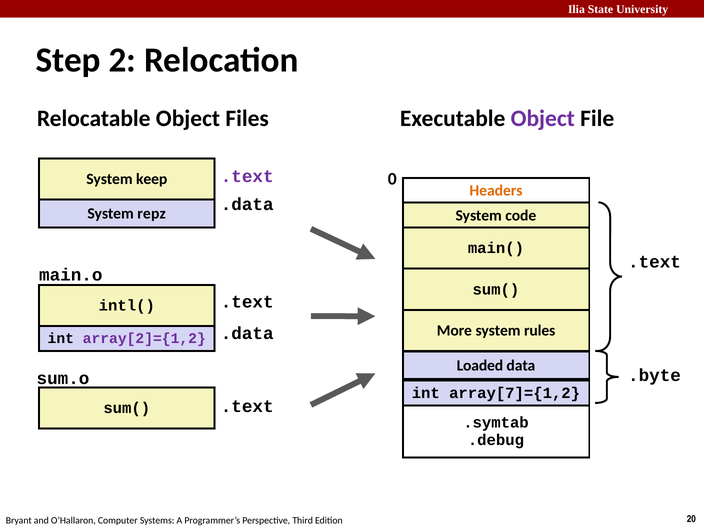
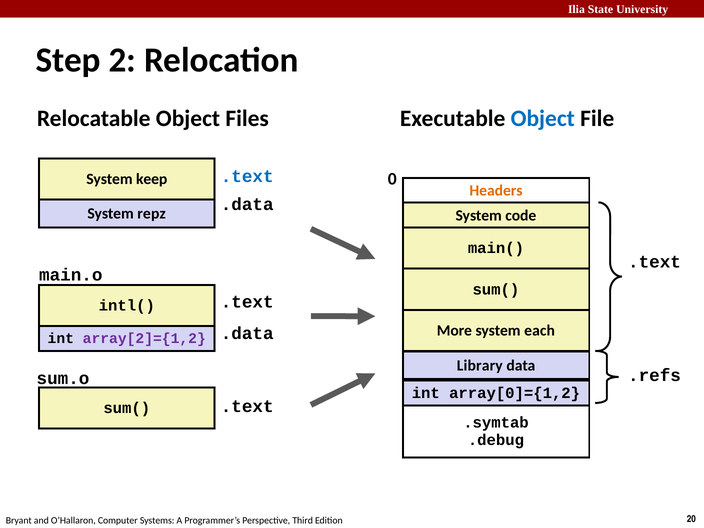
Object at (543, 119) colour: purple -> blue
.text at (247, 176) colour: purple -> blue
rules: rules -> each
Loaded: Loaded -> Library
.byte: .byte -> .refs
array[7]={1,2: array[7]={1,2 -> array[0]={1,2
